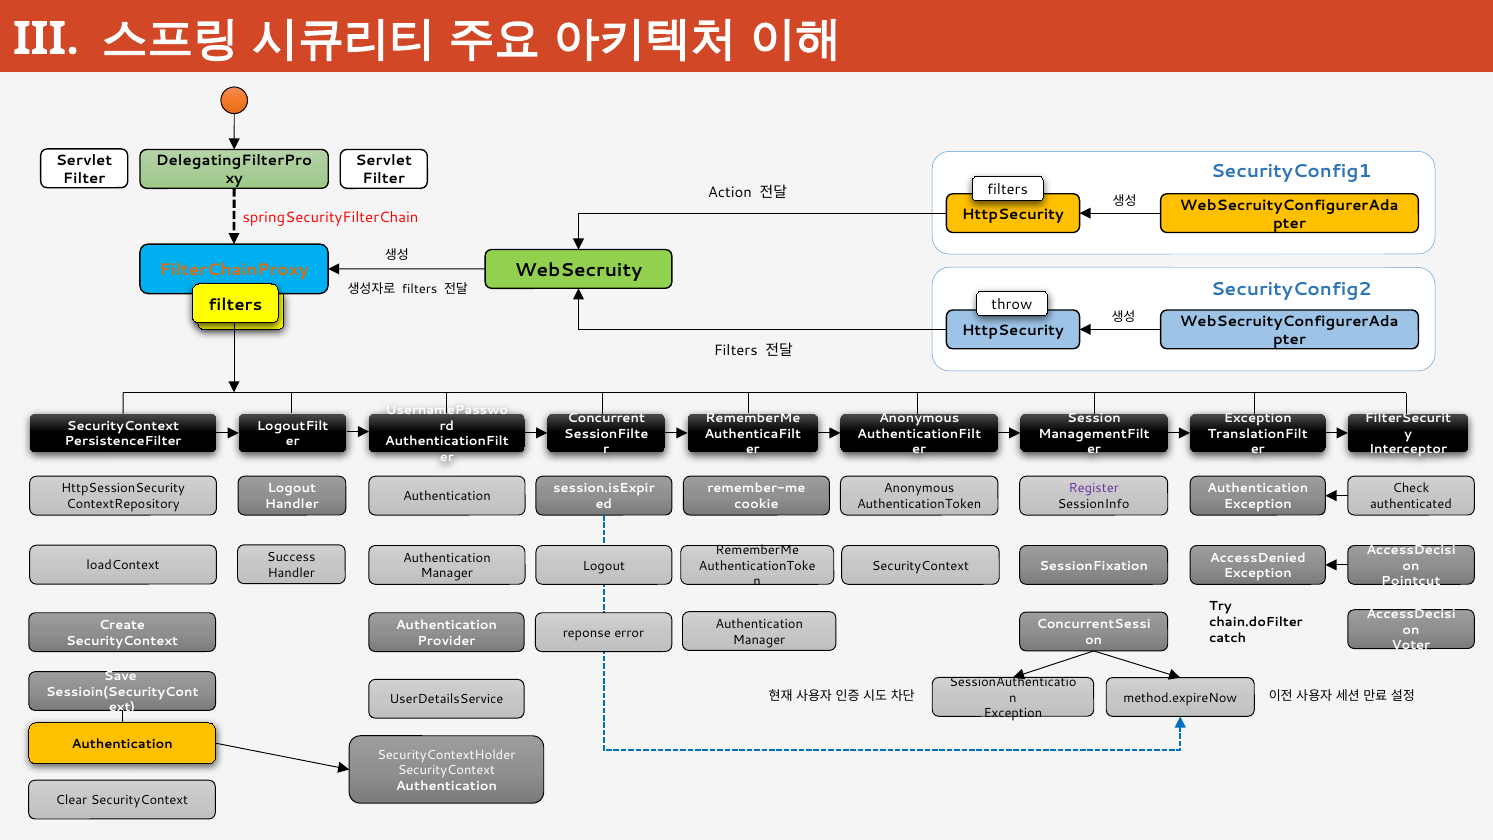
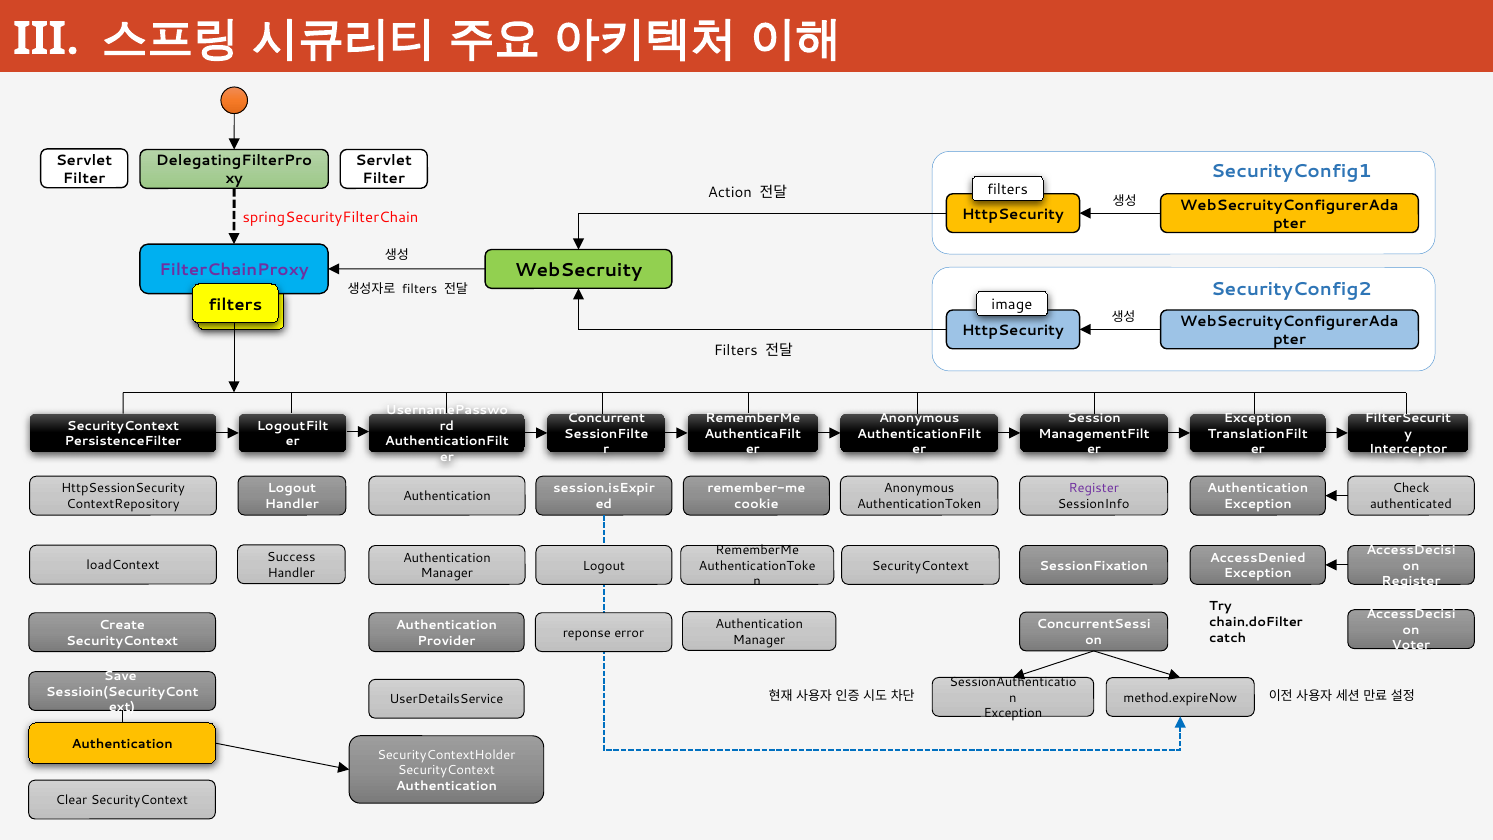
FilterChainProxy colour: orange -> purple
throw: throw -> image
Pointcut at (1411, 581): Pointcut -> Register
